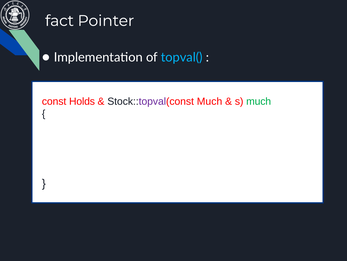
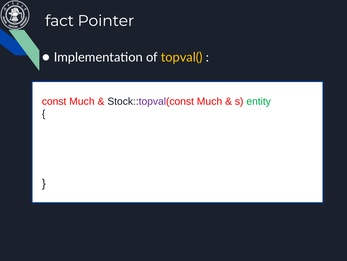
topval( colour: light blue -> yellow
const Holds: Holds -> Much
s much: much -> entity
